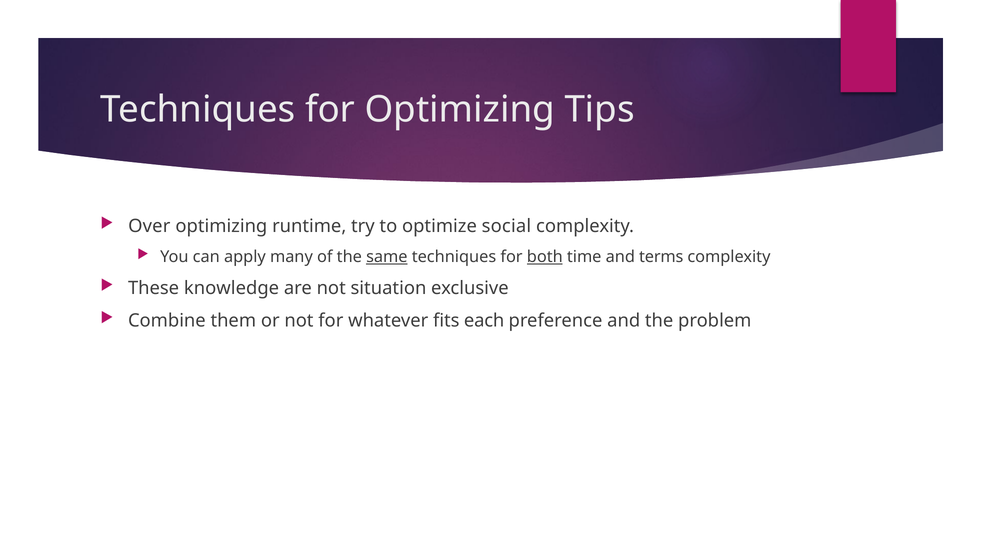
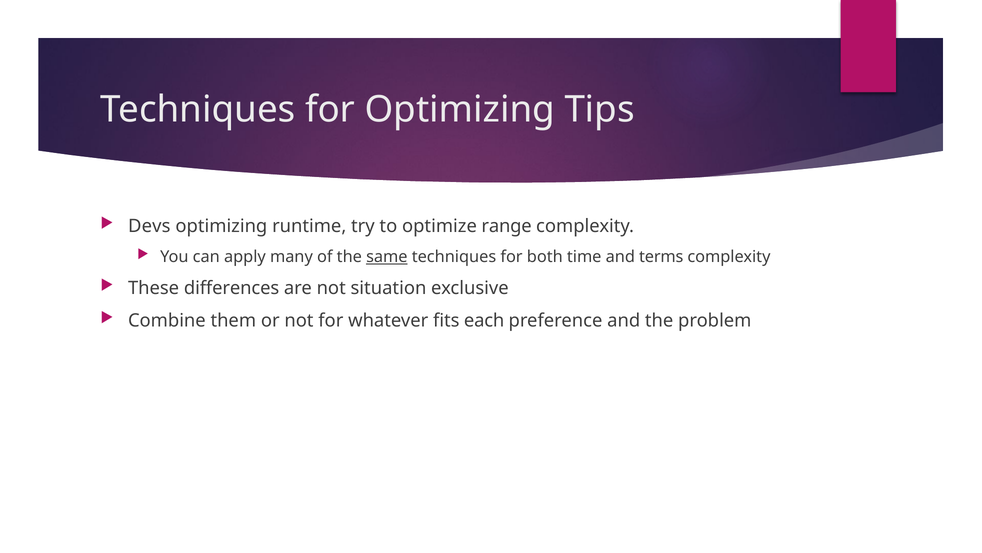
Over: Over -> Devs
social: social -> range
both underline: present -> none
knowledge: knowledge -> differences
